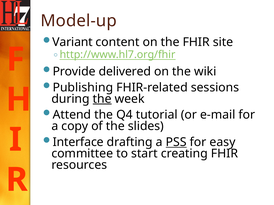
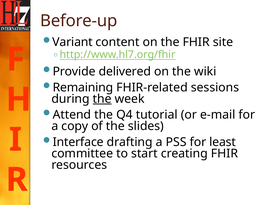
Model-up: Model-up -> Before-up
Publishing: Publishing -> Remaining
PSS underline: present -> none
easy: easy -> least
